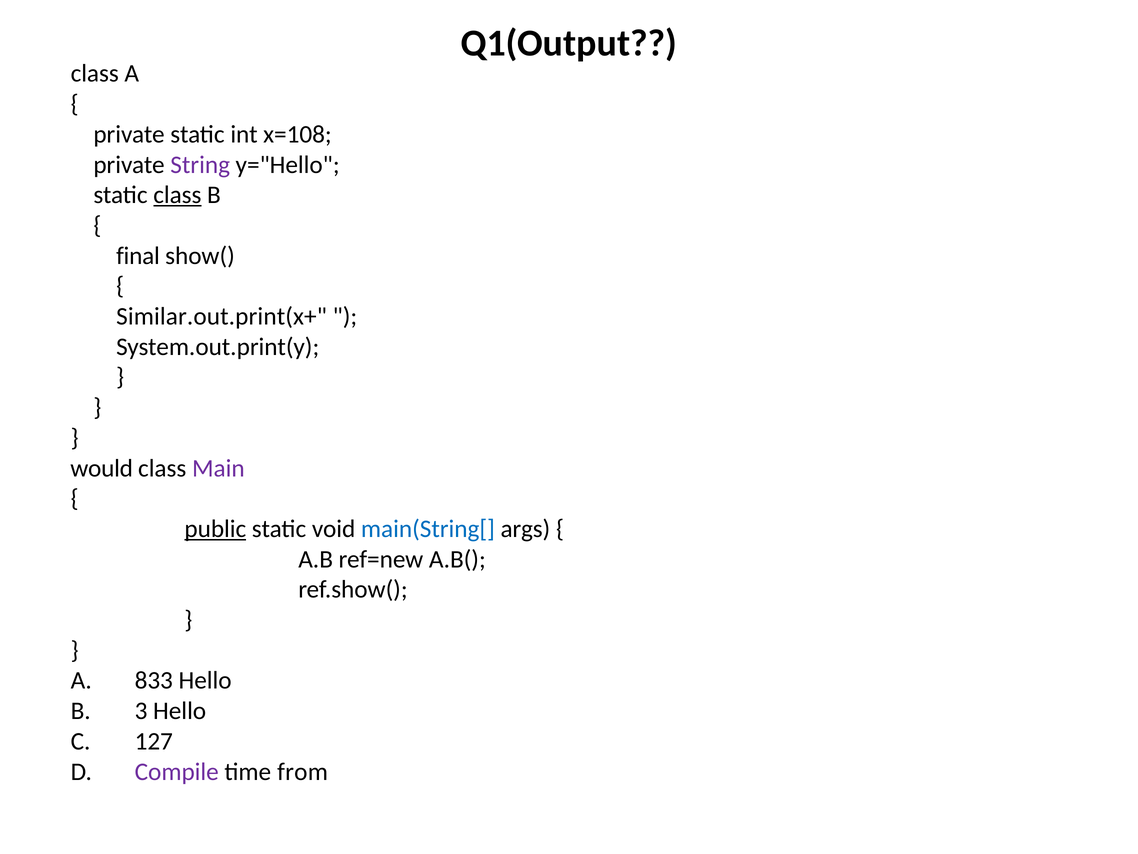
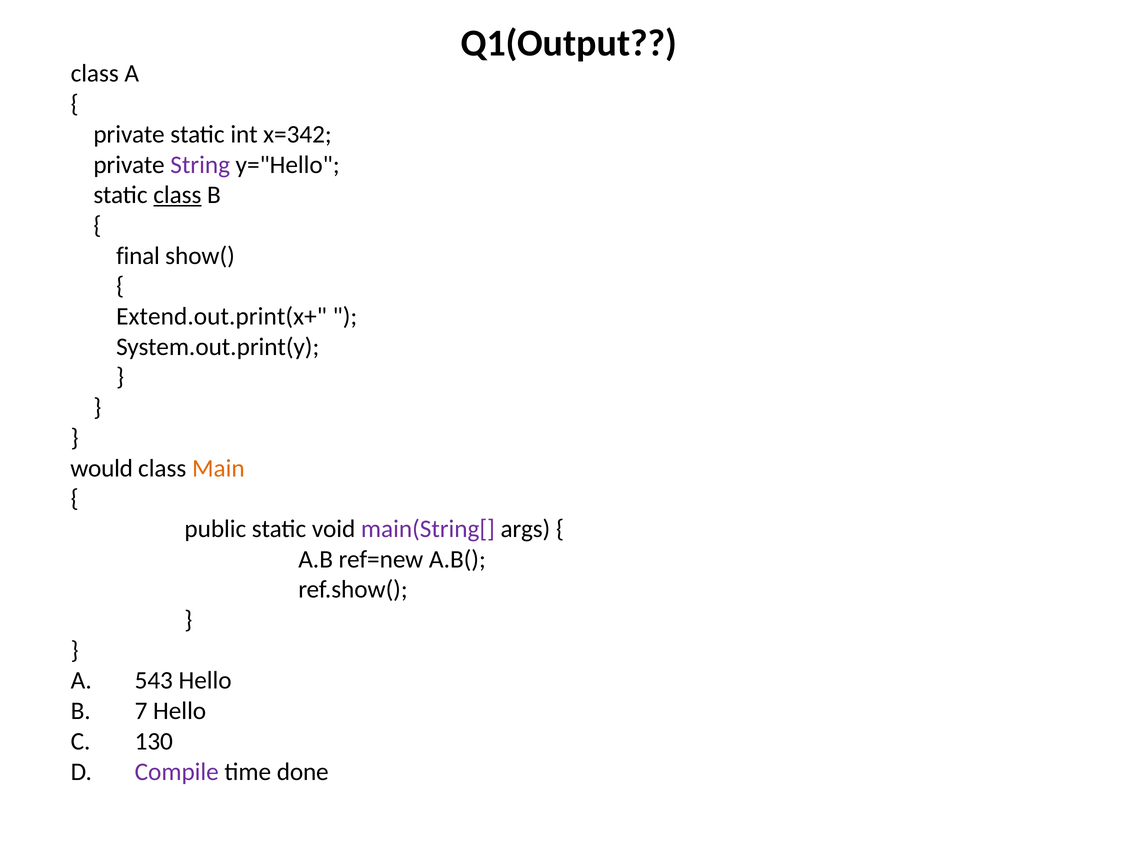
x=108: x=108 -> x=342
Similar.out.print(x+: Similar.out.print(x+ -> Extend.out.print(x+
Main colour: purple -> orange
public underline: present -> none
main(String[ colour: blue -> purple
833: 833 -> 543
3: 3 -> 7
127: 127 -> 130
from: from -> done
